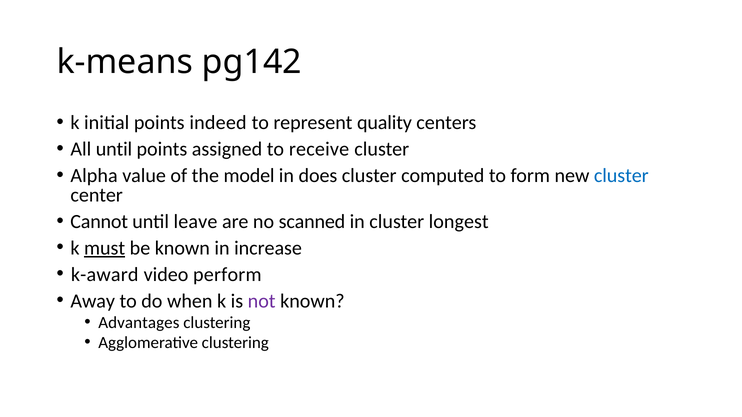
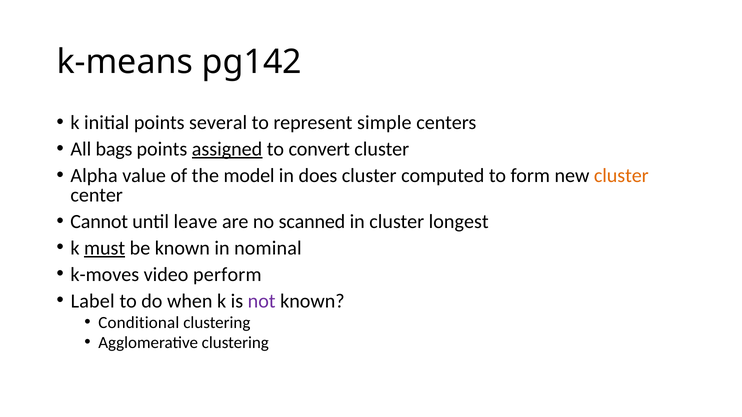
indeed: indeed -> several
quality: quality -> simple
All until: until -> bags
assigned underline: none -> present
receive: receive -> convert
cluster at (621, 176) colour: blue -> orange
increase: increase -> nominal
k-award: k-award -> k-moves
Away: Away -> Label
Advantages: Advantages -> Conditional
